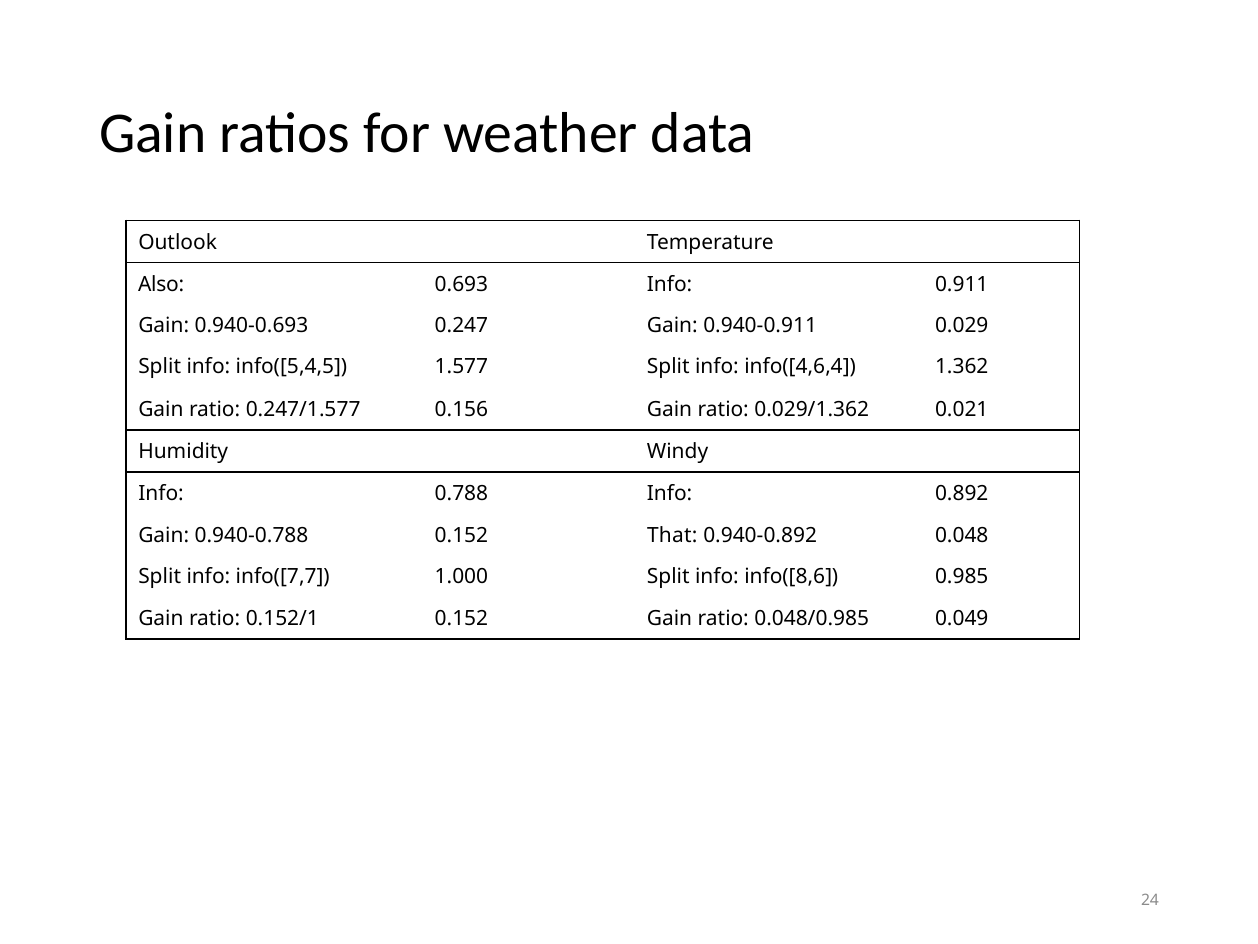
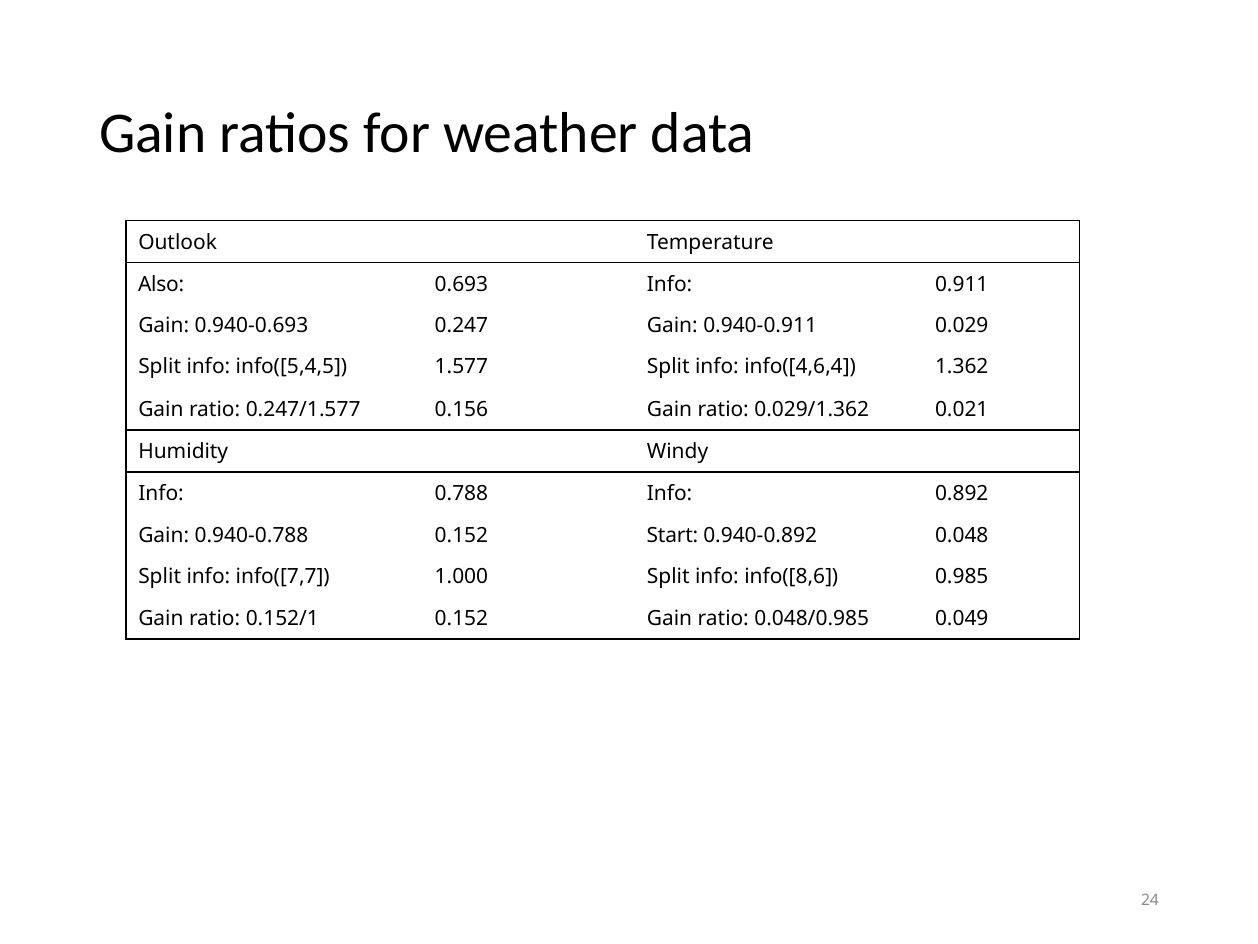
That: That -> Start
